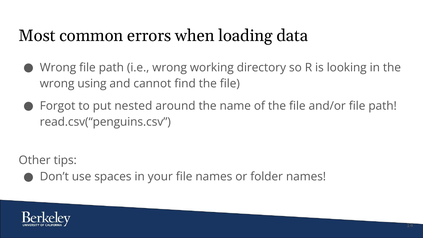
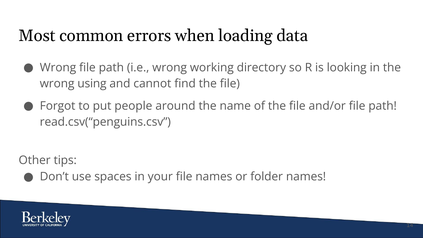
nested: nested -> people
